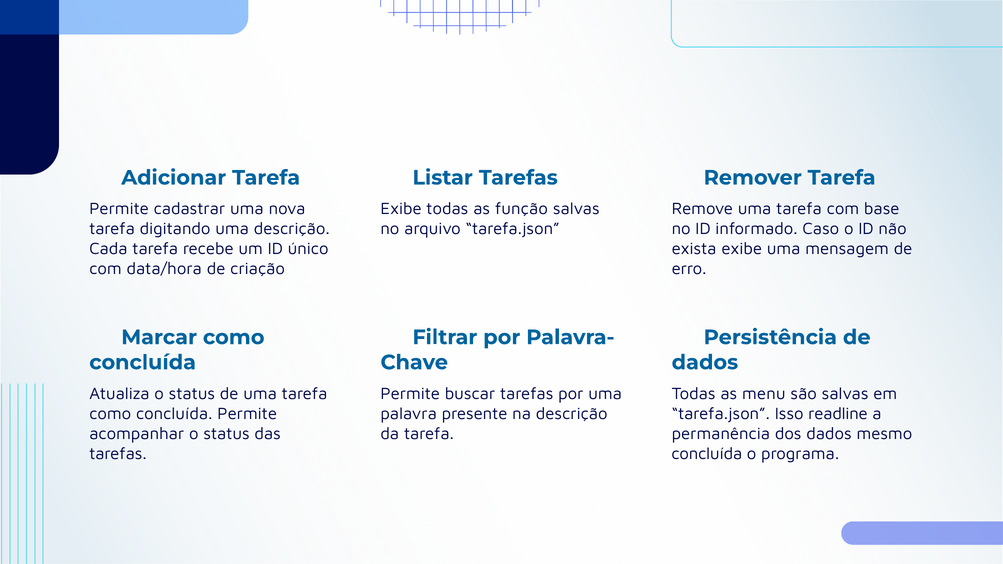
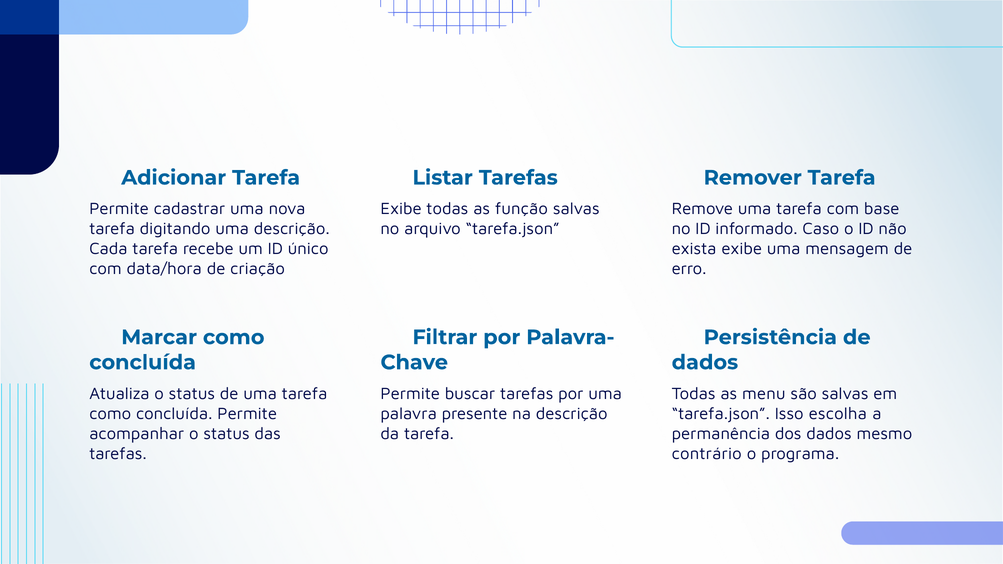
readline: readline -> escolha
concluída at (707, 454): concluída -> contrário
